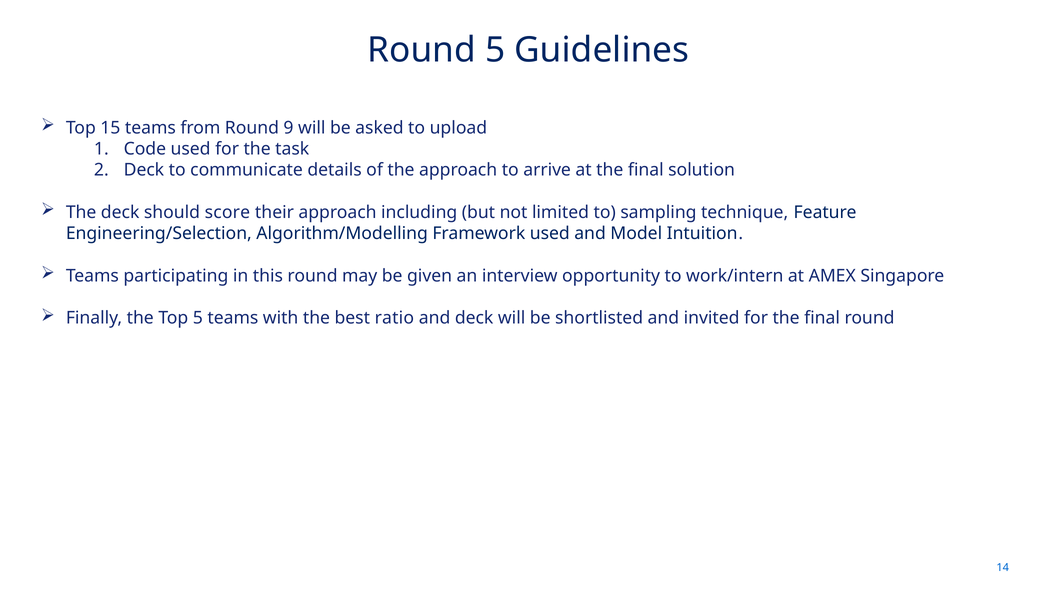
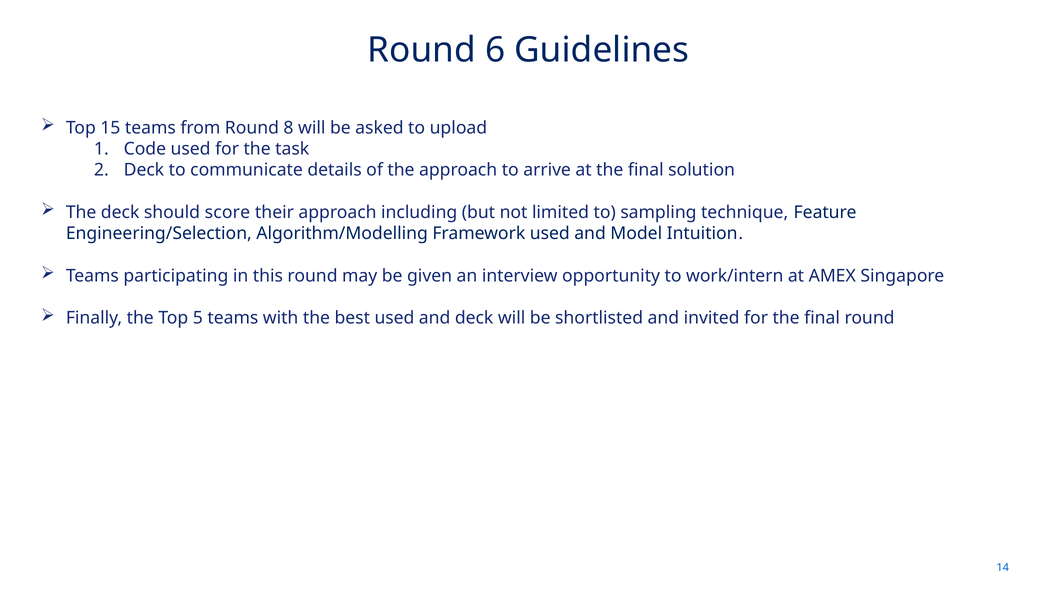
Round 5: 5 -> 6
9: 9 -> 8
best ratio: ratio -> used
